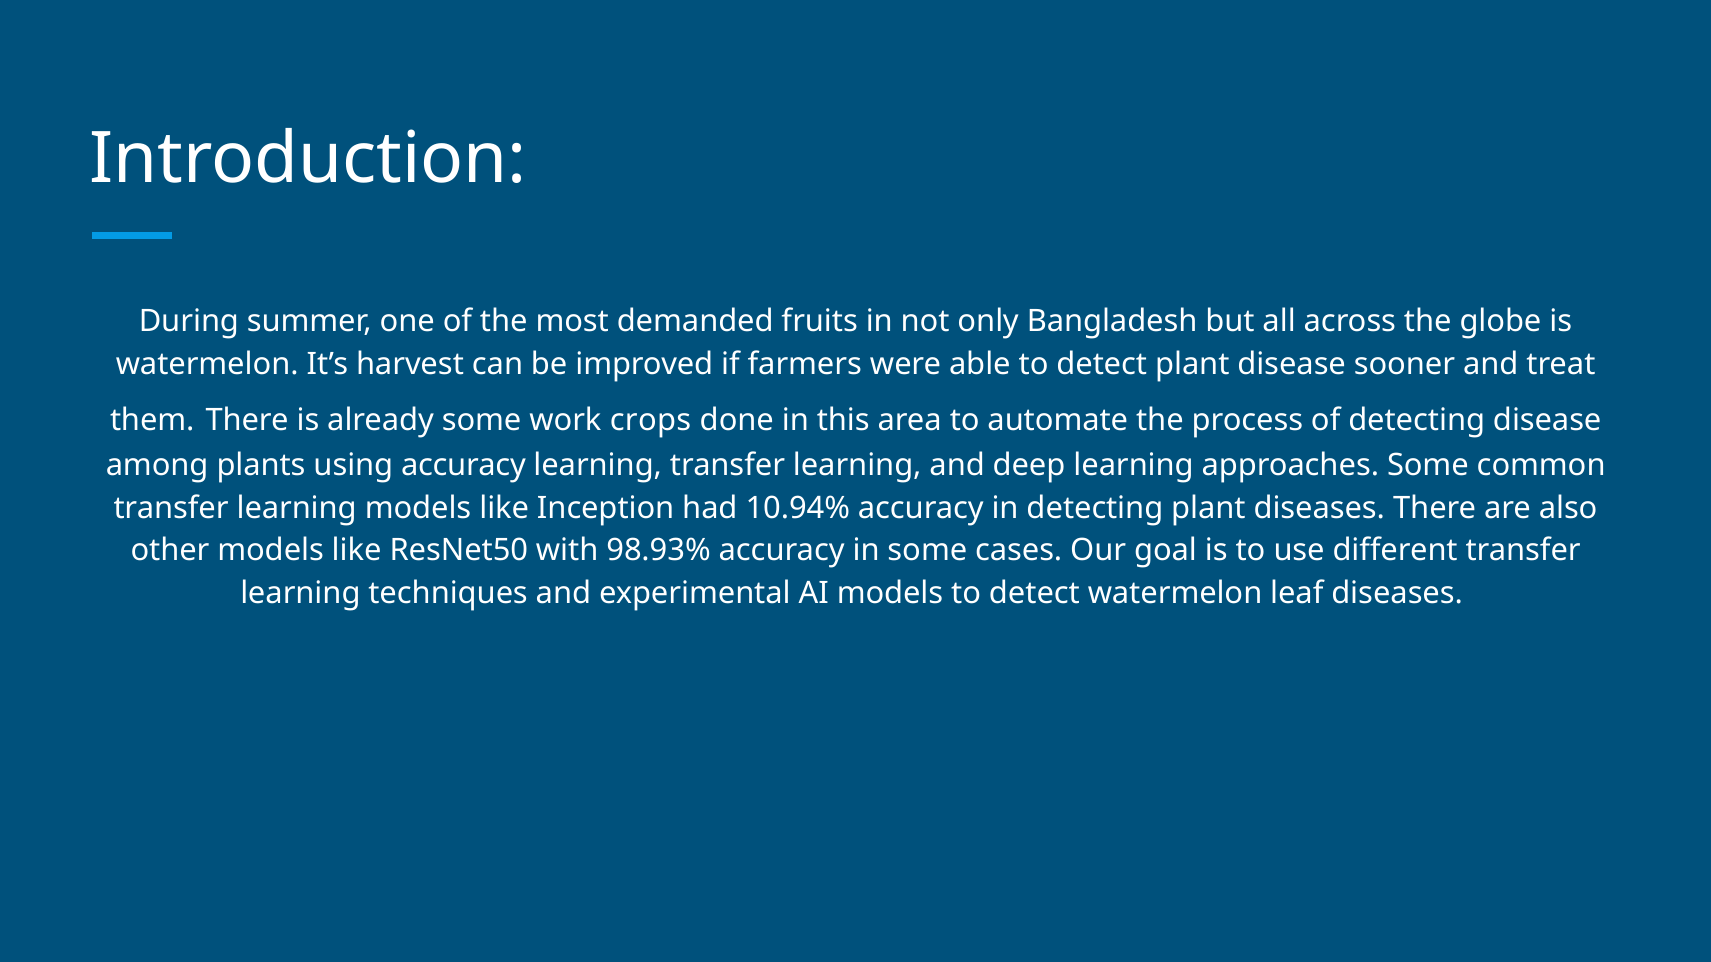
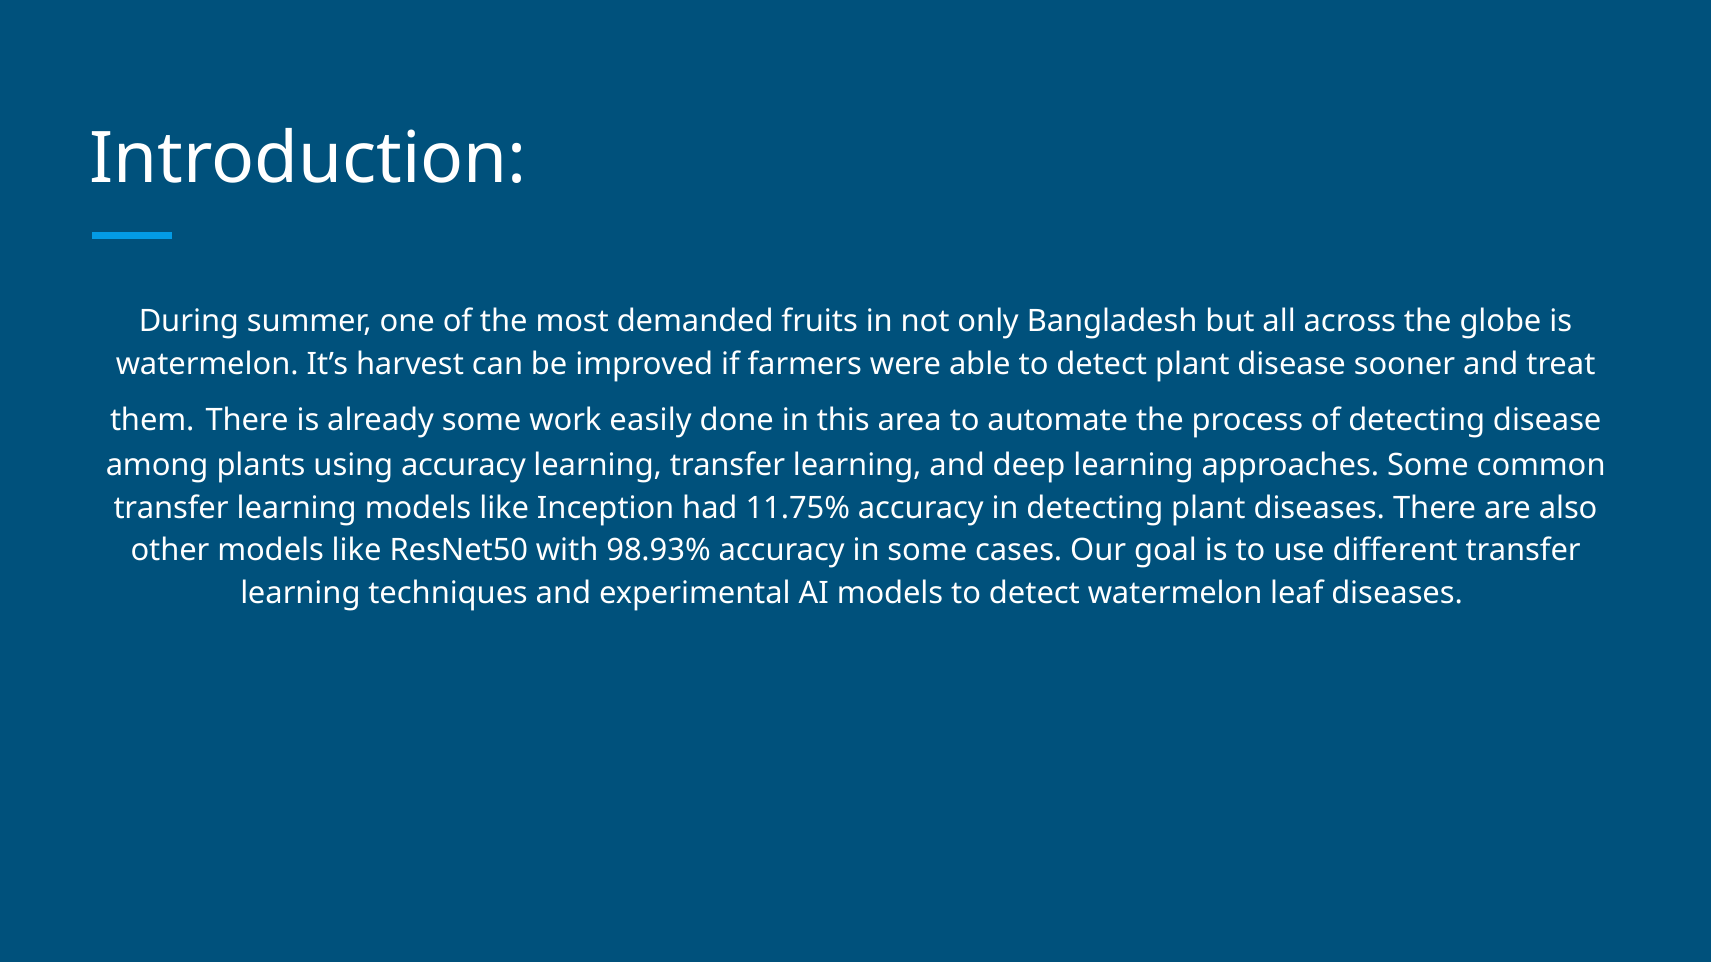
crops: crops -> easily
10.94%: 10.94% -> 11.75%
